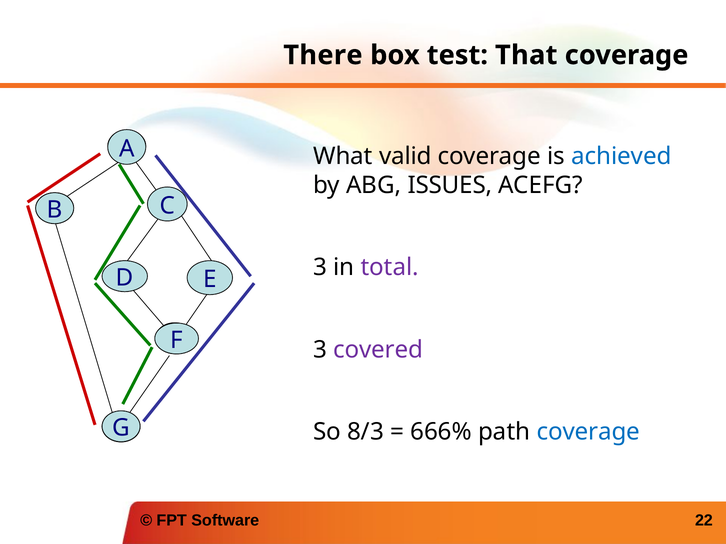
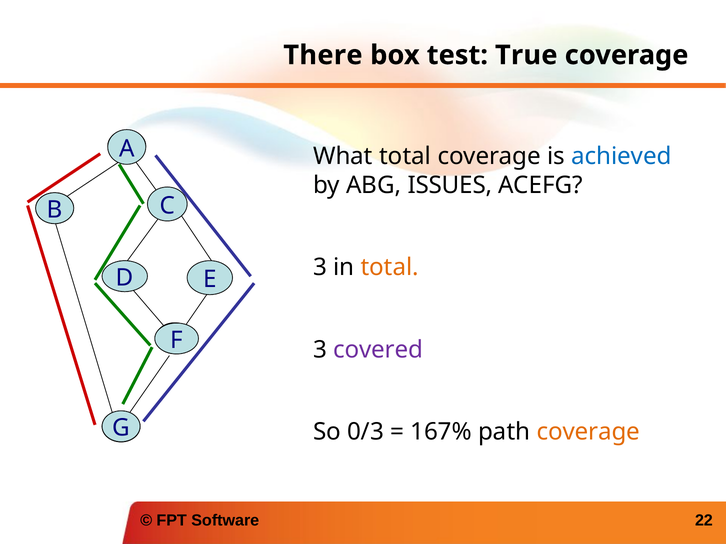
That: That -> True
What valid: valid -> total
total at (390, 268) colour: purple -> orange
8/3: 8/3 -> 0/3
666%: 666% -> 167%
coverage at (588, 432) colour: blue -> orange
